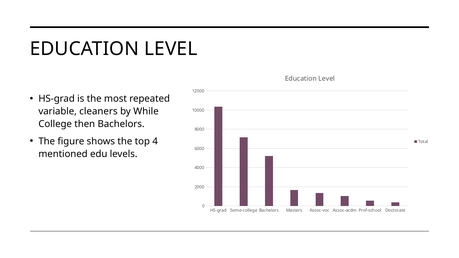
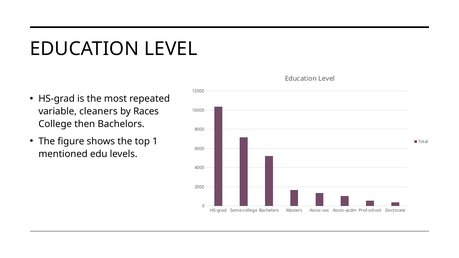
While: While -> Races
4: 4 -> 1
